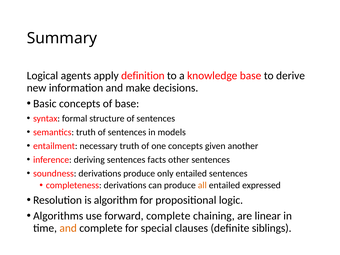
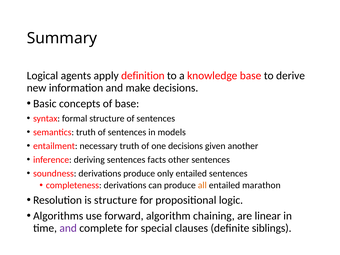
one concepts: concepts -> decisions
expressed: expressed -> marathon
is algorithm: algorithm -> structure
forward complete: complete -> algorithm
and at (68, 228) colour: orange -> purple
